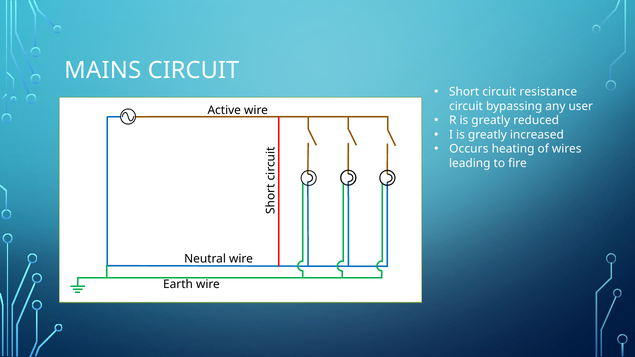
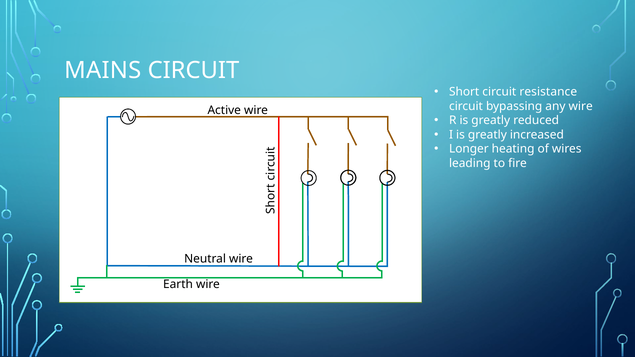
any user: user -> wire
Occurs: Occurs -> Longer
